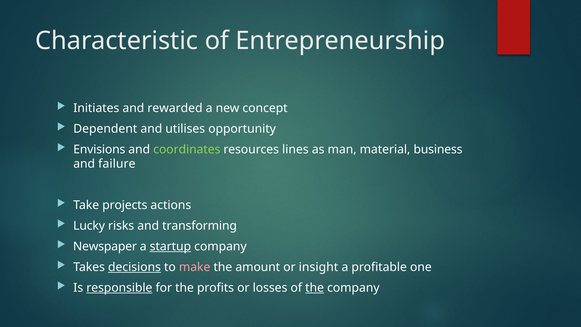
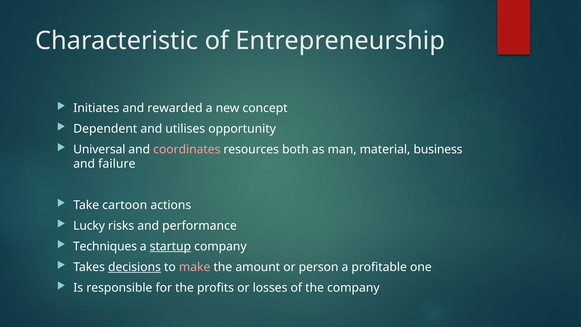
Envisions: Envisions -> Universal
coordinates colour: light green -> pink
lines: lines -> both
projects: projects -> cartoon
transforming: transforming -> performance
Newspaper: Newspaper -> Techniques
insight: insight -> person
responsible underline: present -> none
the at (315, 288) underline: present -> none
